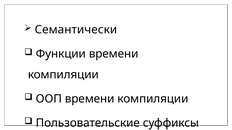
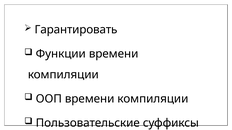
Семантически: Семантически -> Гарантировать
